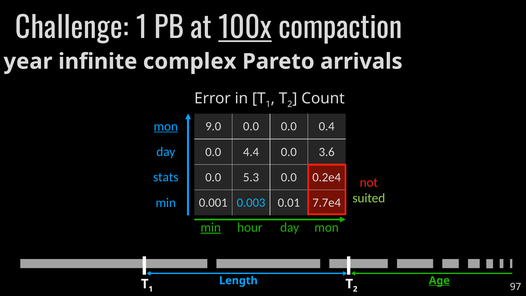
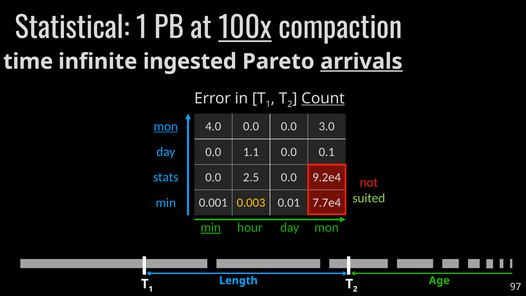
Challenge: Challenge -> Statistical
year: year -> time
complex: complex -> ingested
arrivals underline: none -> present
Count underline: none -> present
9.0: 9.0 -> 4.0
0.4: 0.4 -> 3.0
4.4: 4.4 -> 1.1
3.6: 3.6 -> 0.1
5.3: 5.3 -> 2.5
0.2e4: 0.2e4 -> 9.2e4
0.003 colour: light blue -> yellow
Age underline: present -> none
